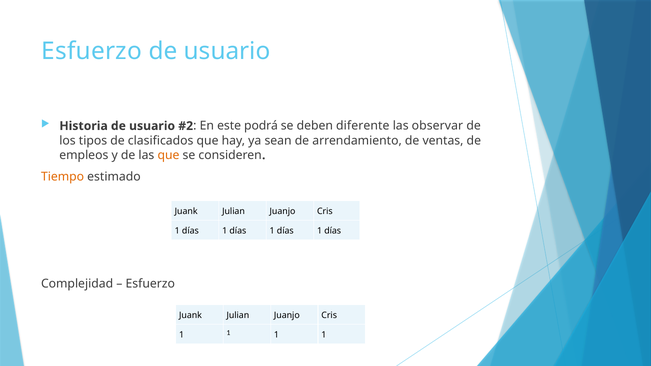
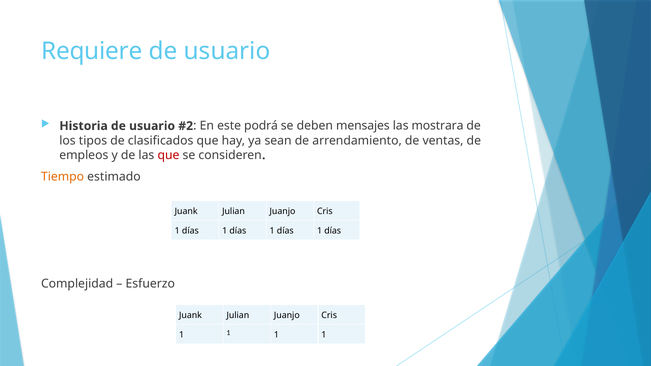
Esfuerzo at (92, 51): Esfuerzo -> Requiere
diferente: diferente -> mensajes
observar: observar -> mostrara
que at (168, 155) colour: orange -> red
